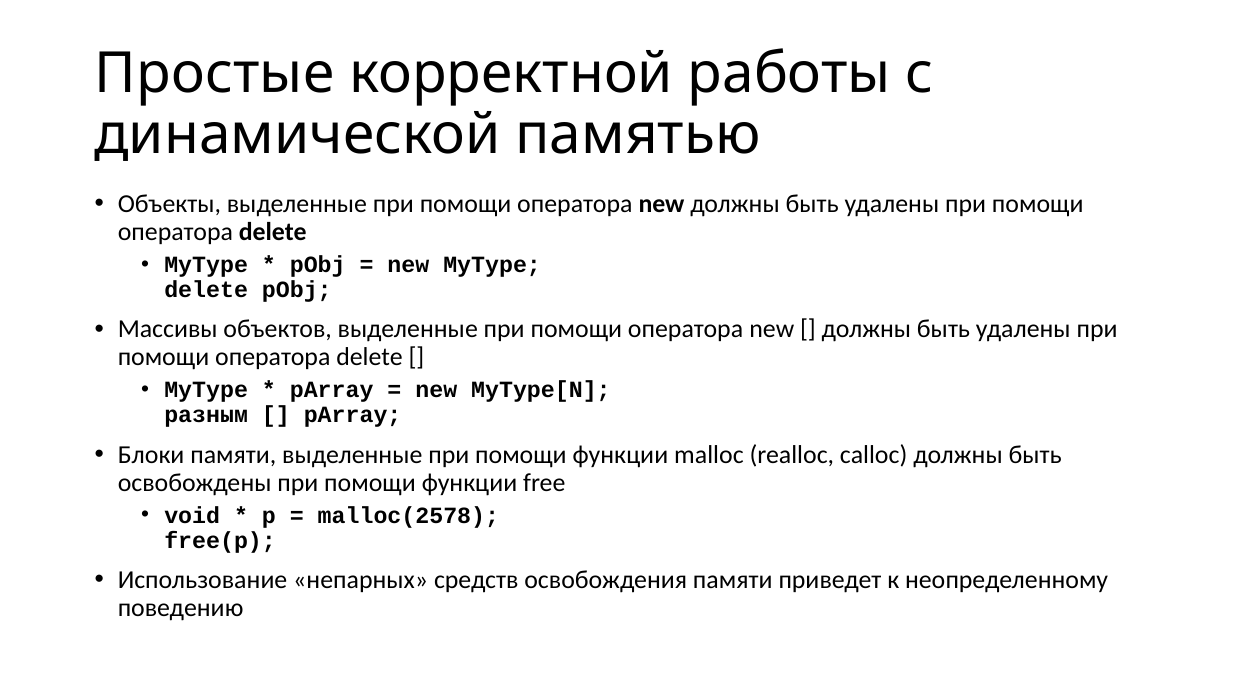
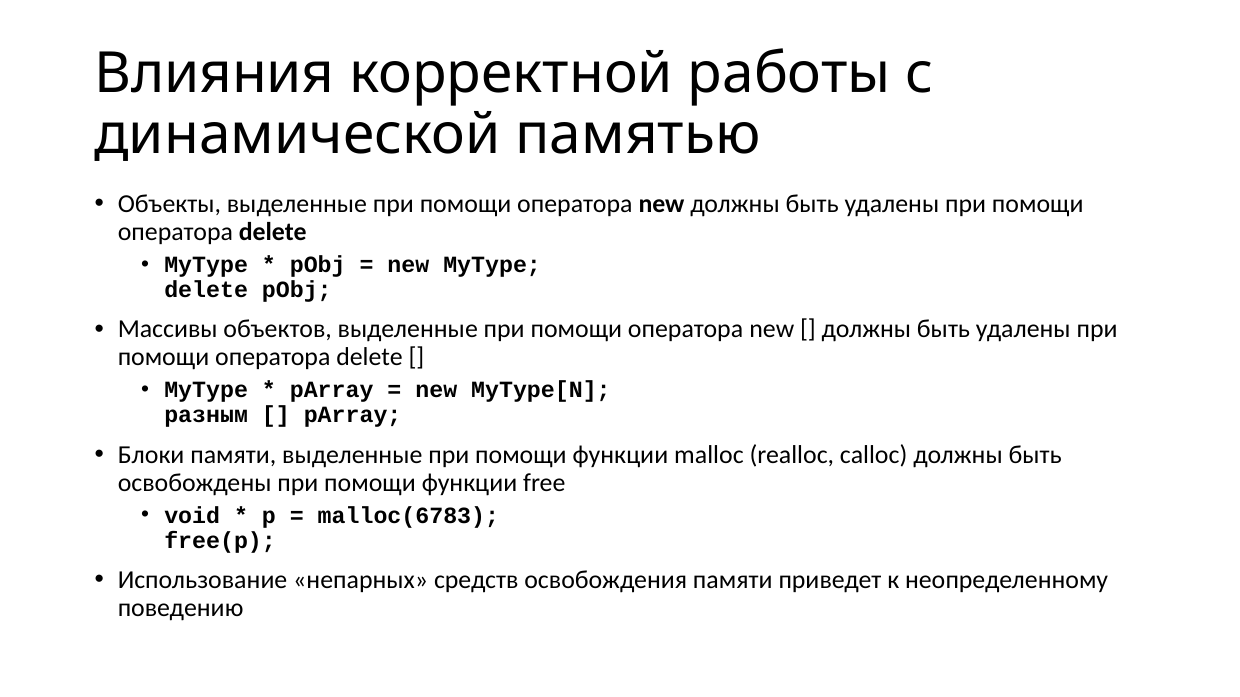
Простые: Простые -> Влияния
malloc(2578: malloc(2578 -> malloc(6783
